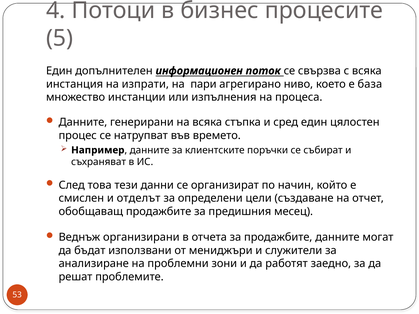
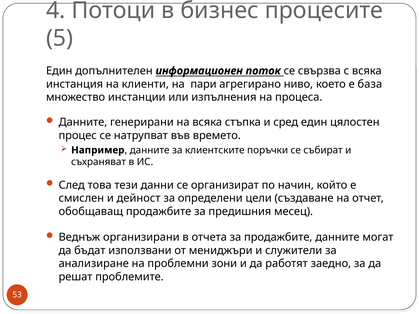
изпрати: изпрати -> клиенти
отделът: отделът -> дейност
